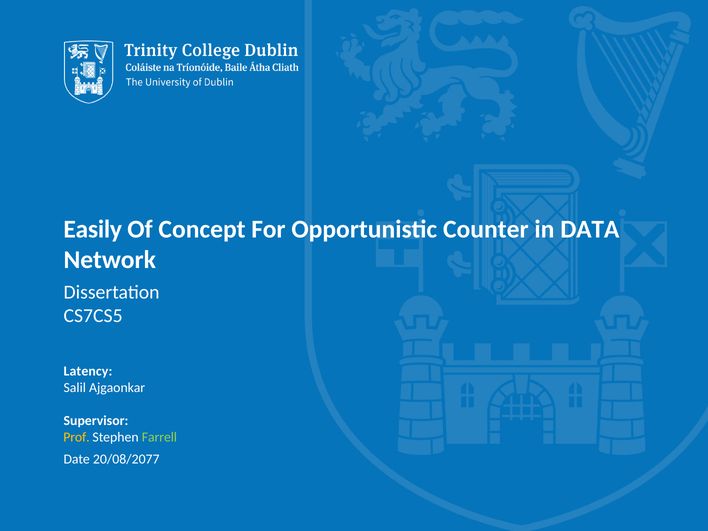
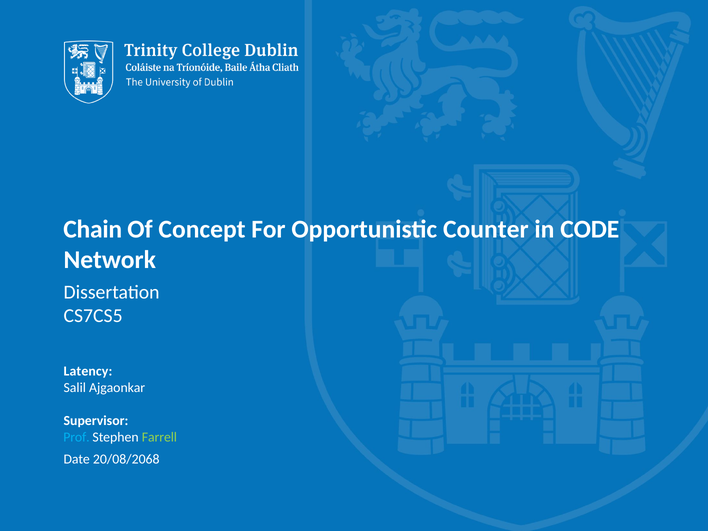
Easily: Easily -> Chain
DATA: DATA -> CODE
Prof colour: yellow -> light blue
20/08/2077: 20/08/2077 -> 20/08/2068
